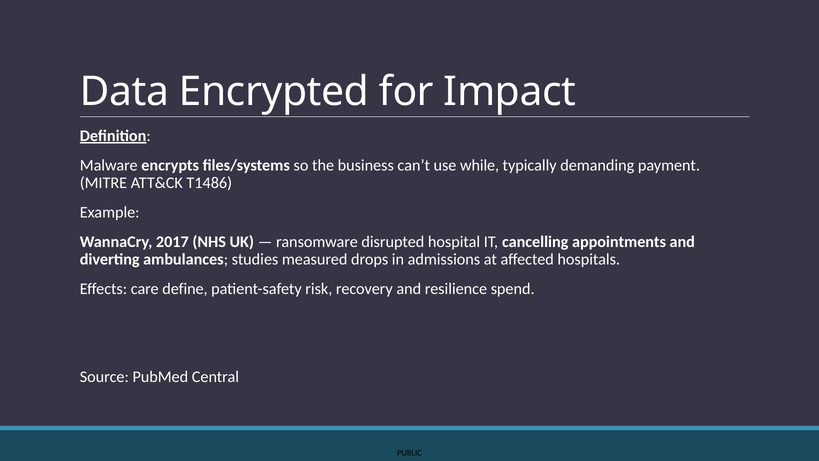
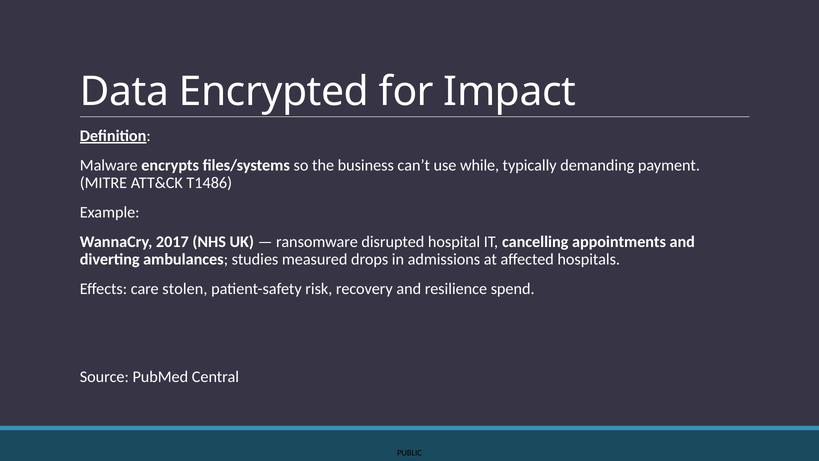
define: define -> stolen
